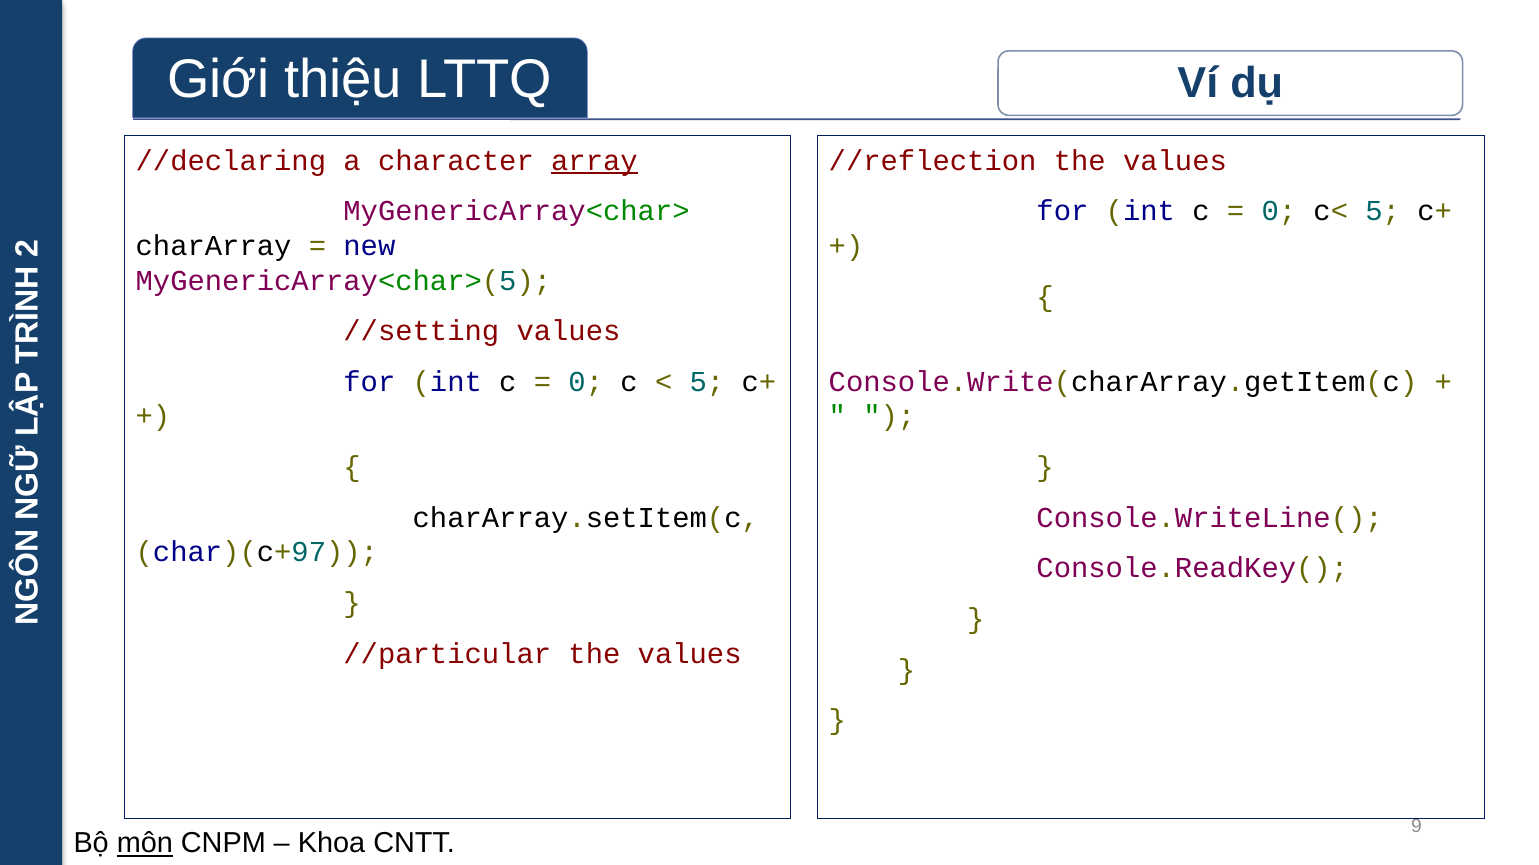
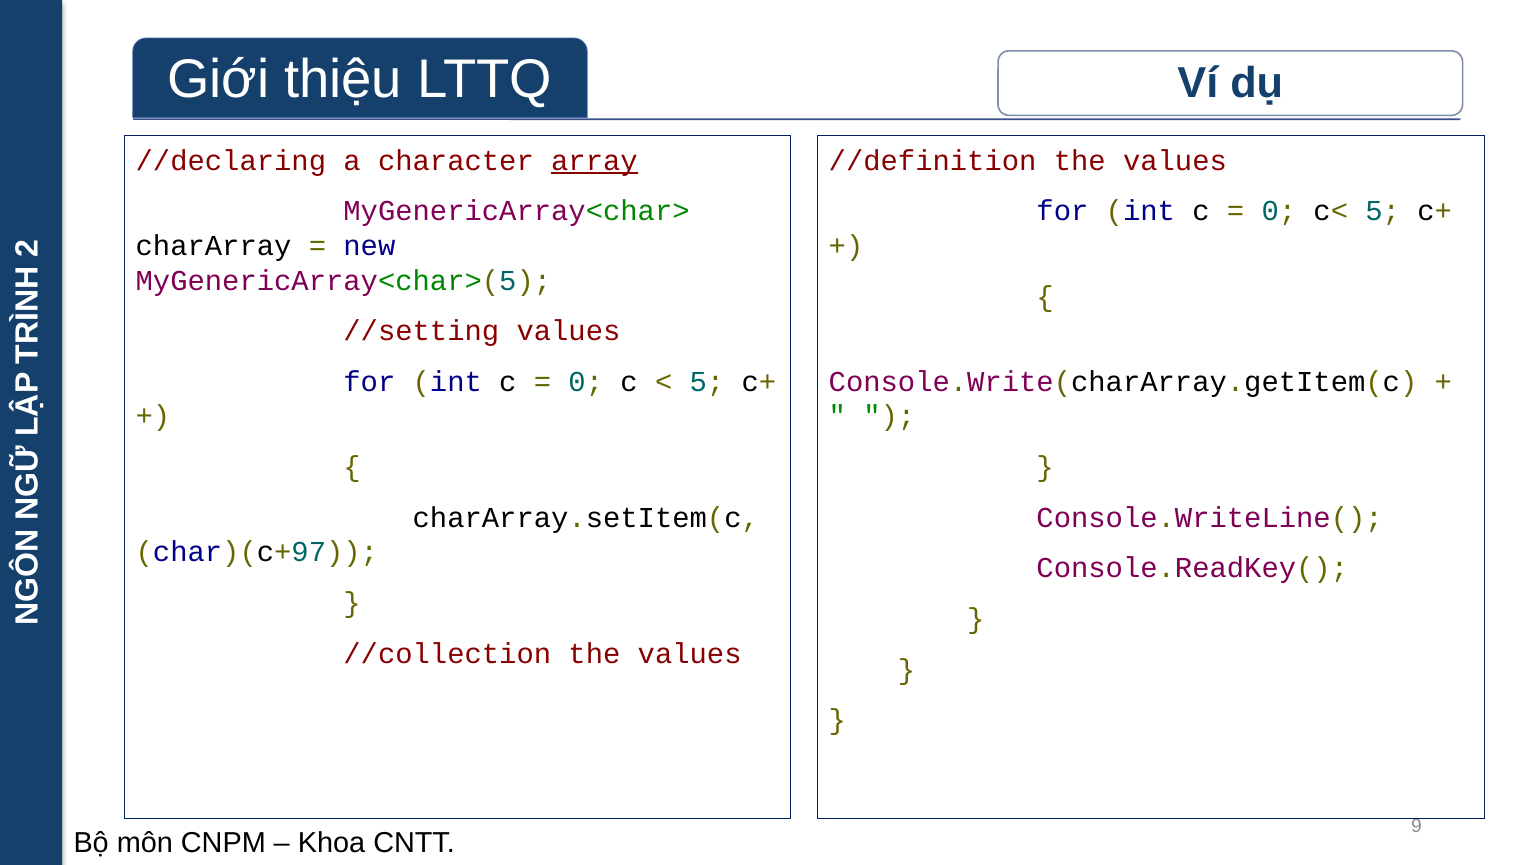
//reflection: //reflection -> //definition
//particular: //particular -> //collection
môn underline: present -> none
